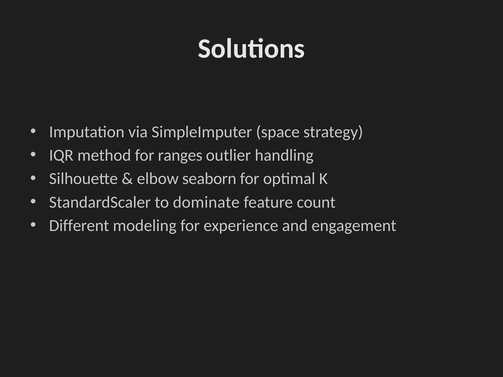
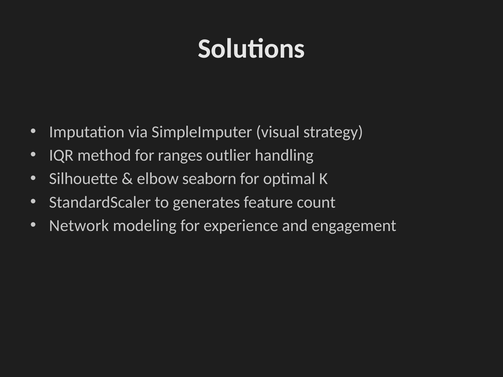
space: space -> visual
dominate: dominate -> generates
Different: Different -> Network
